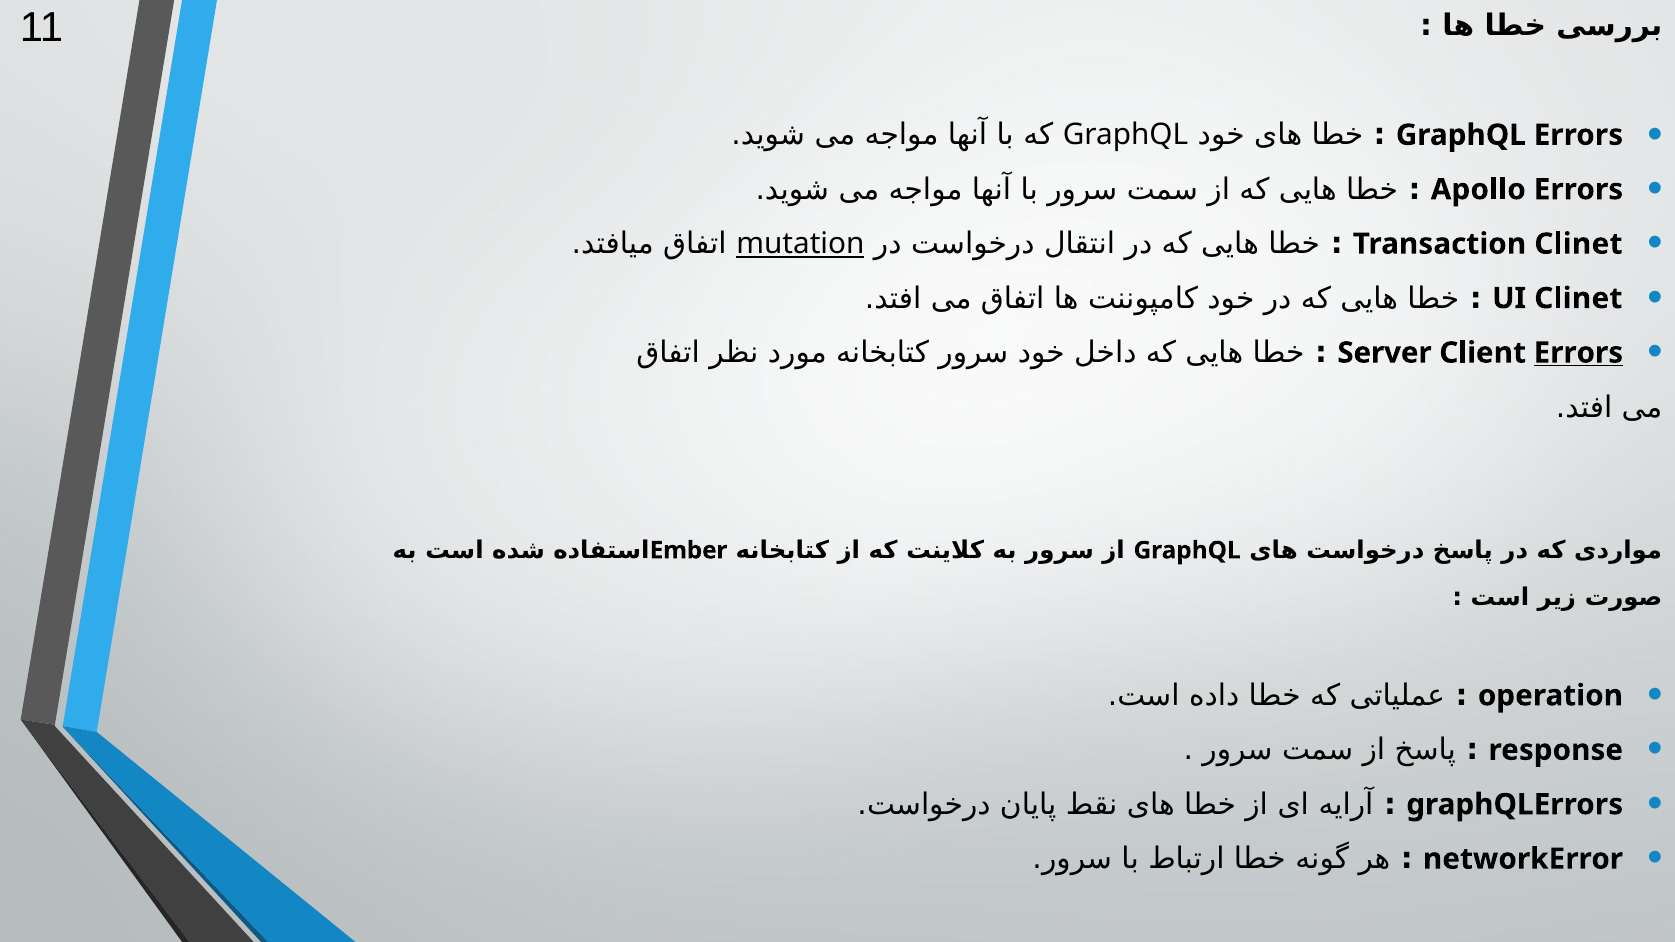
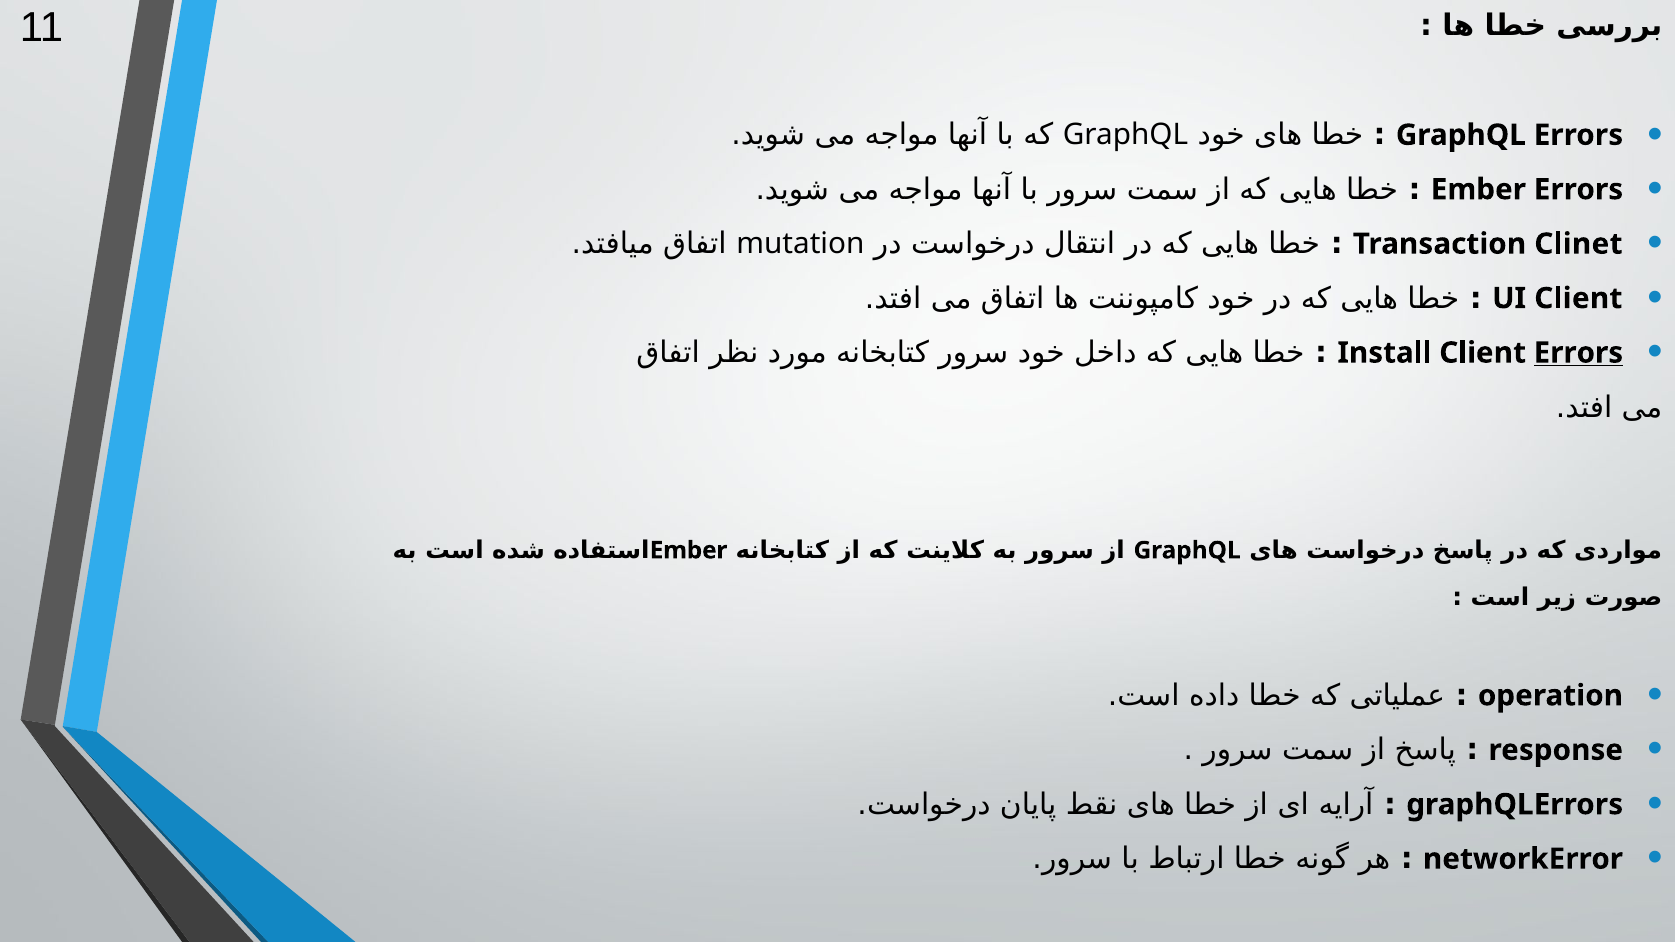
Apollo at (1478, 190): Apollo -> Ember
mutation underline: present -> none
UI Clinet: Clinet -> Client
Server: Server -> Install
